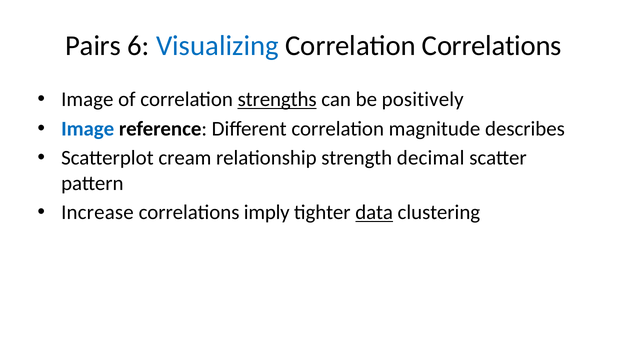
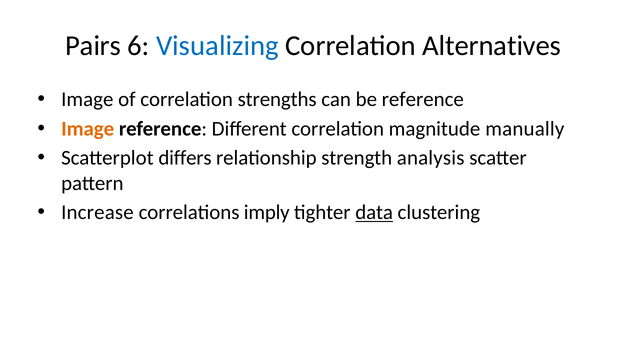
Correlation Correlations: Correlations -> Alternatives
strengths underline: present -> none
be positively: positively -> reference
Image at (88, 129) colour: blue -> orange
describes: describes -> manually
cream: cream -> differs
decimal: decimal -> analysis
